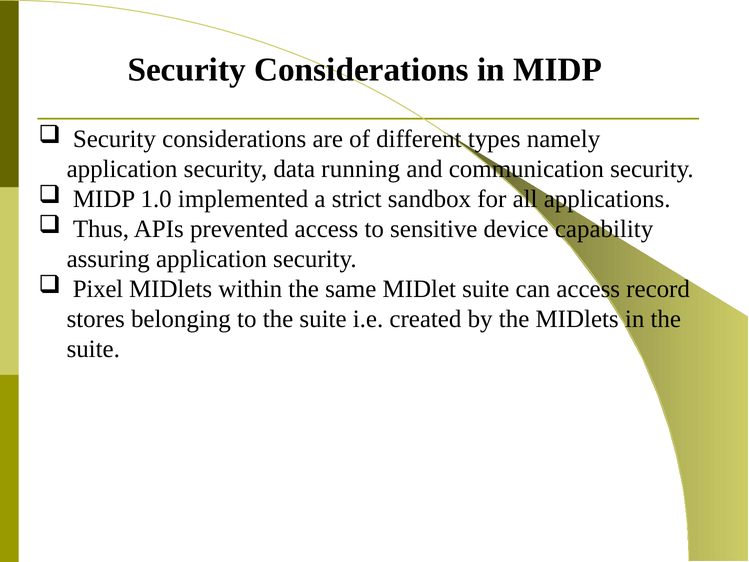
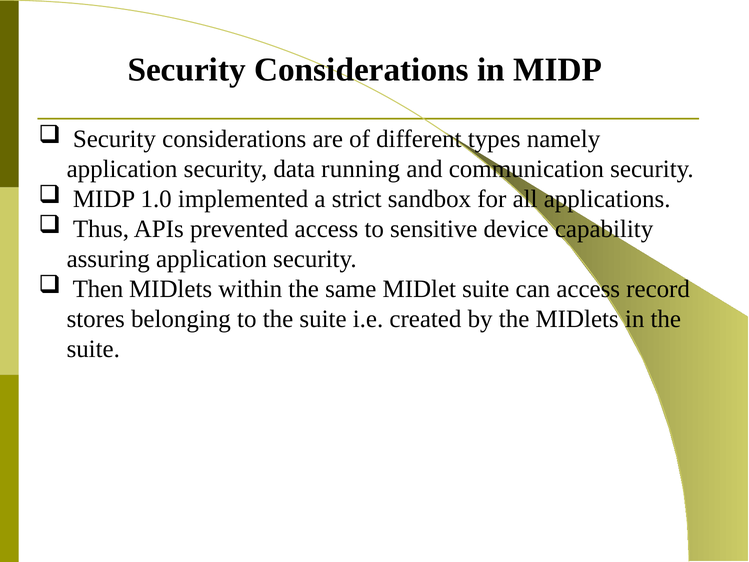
Pixel: Pixel -> Then
